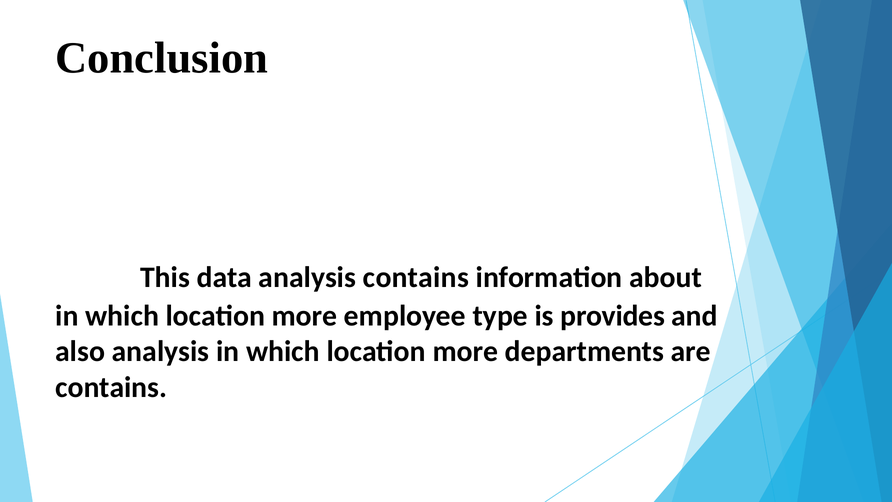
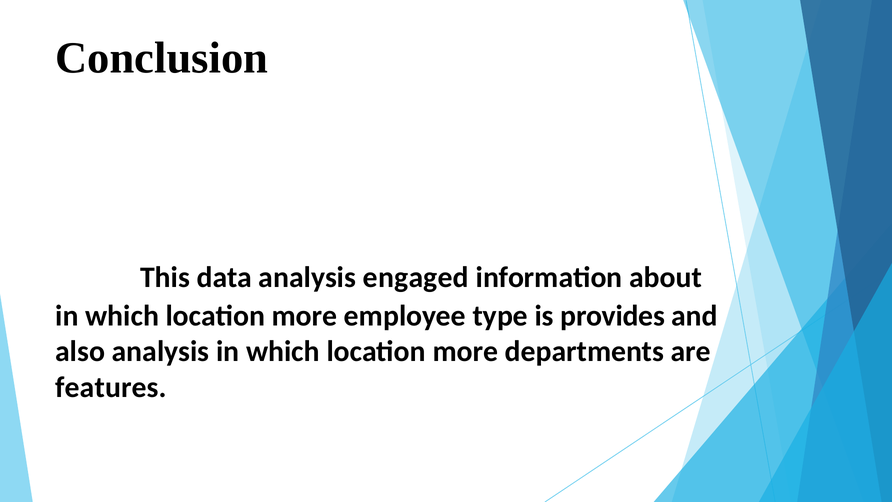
analysis contains: contains -> engaged
contains at (111, 387): contains -> features
